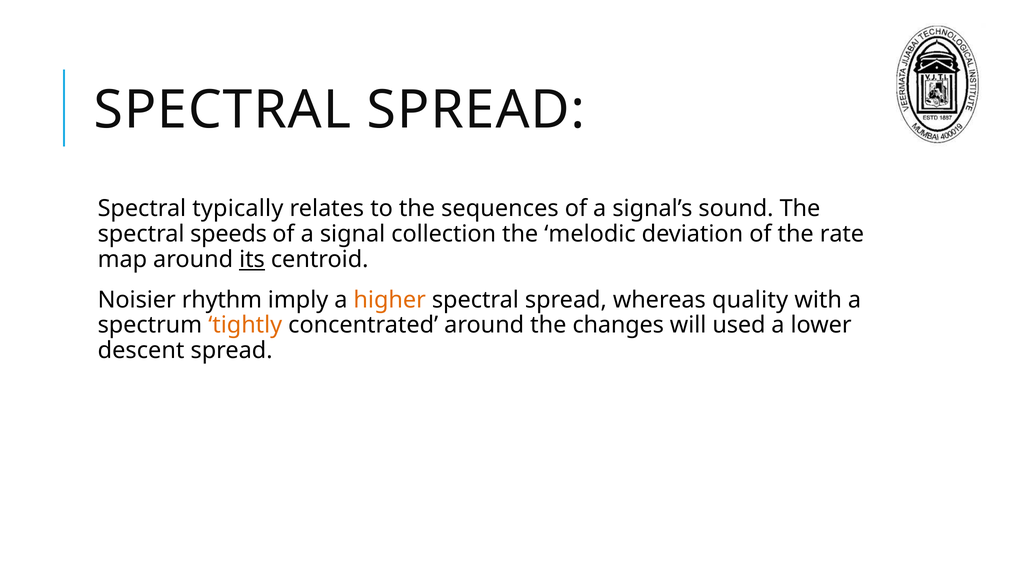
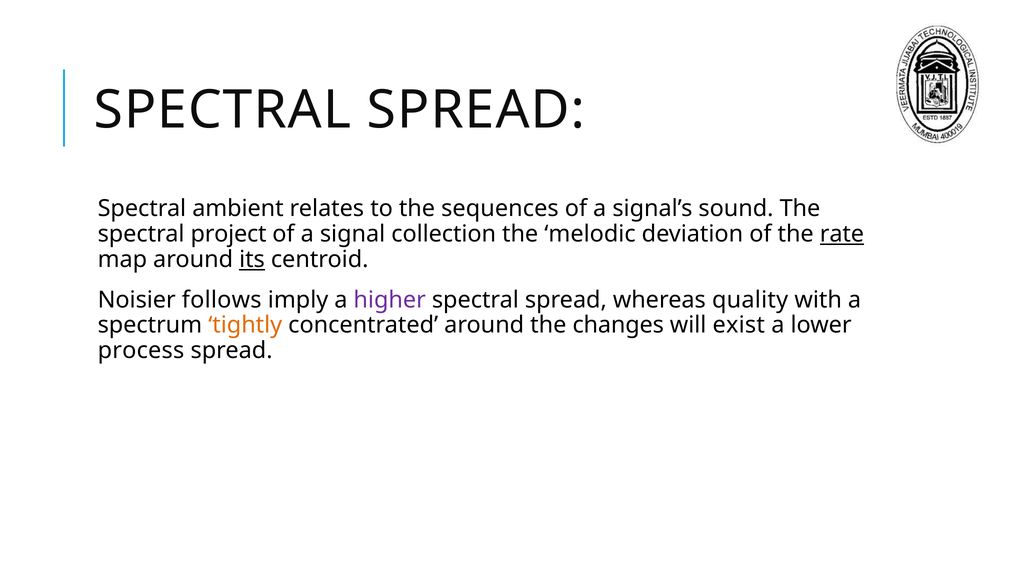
typically: typically -> ambient
speeds: speeds -> project
rate underline: none -> present
rhythm: rhythm -> follows
higher colour: orange -> purple
used: used -> exist
descent: descent -> process
